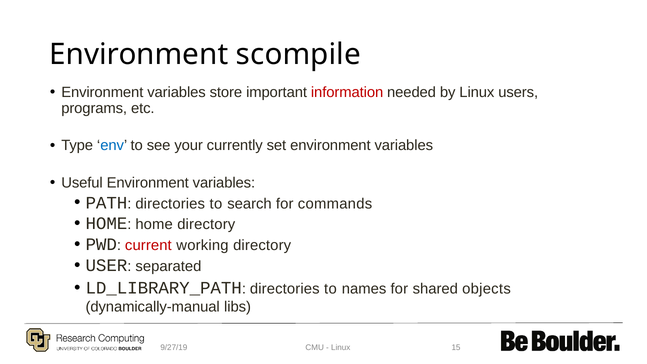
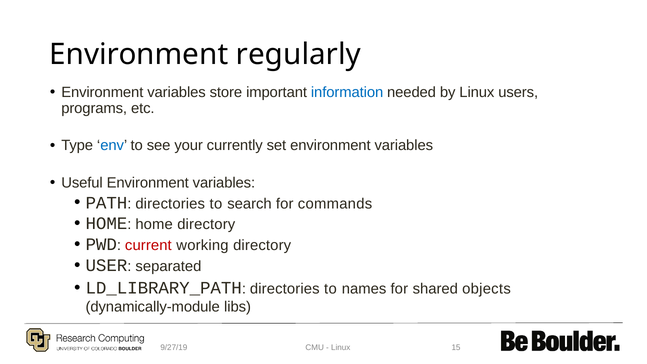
scompile: scompile -> regularly
information colour: red -> blue
dynamically-manual: dynamically-manual -> dynamically-module
